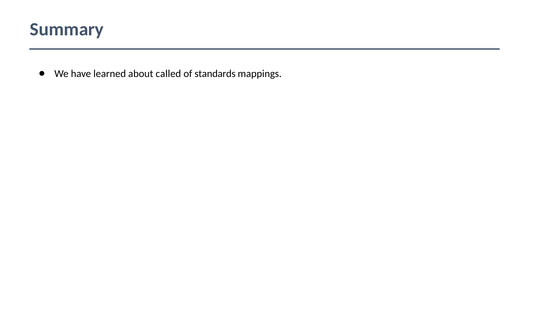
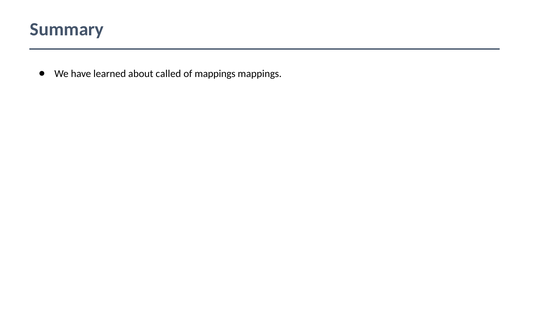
of standards: standards -> mappings
